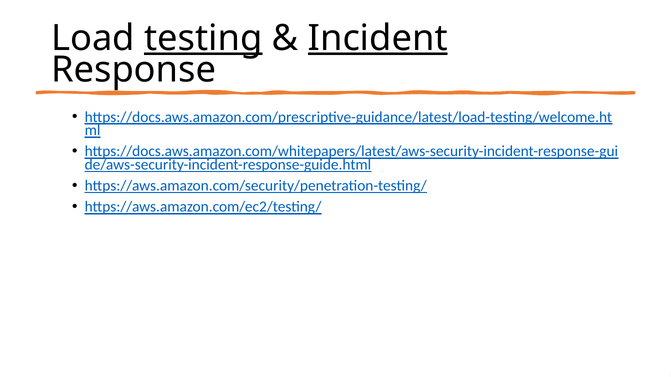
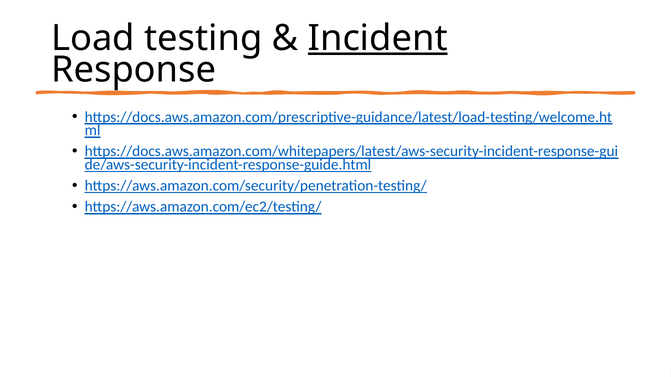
testing underline: present -> none
